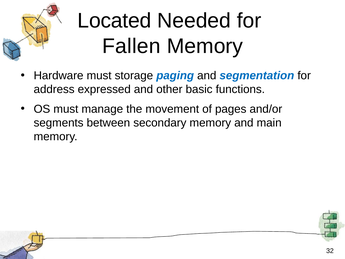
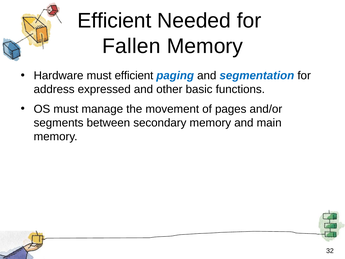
Located at (114, 21): Located -> Efficient
must storage: storage -> efficient
